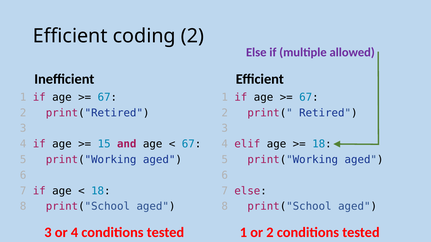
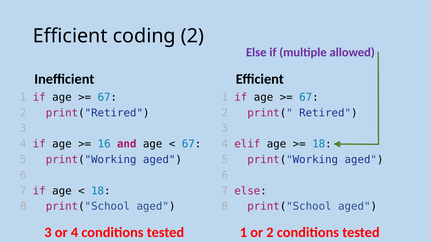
15: 15 -> 16
